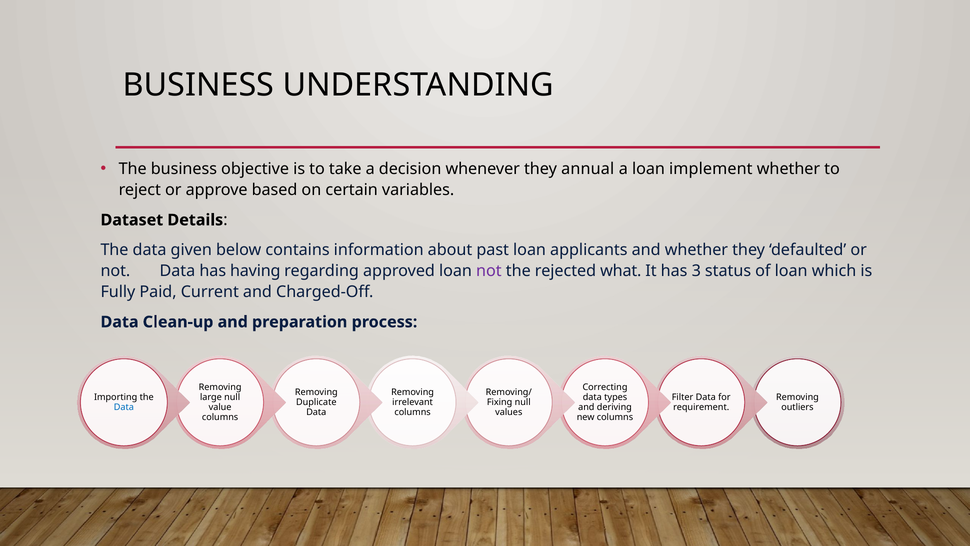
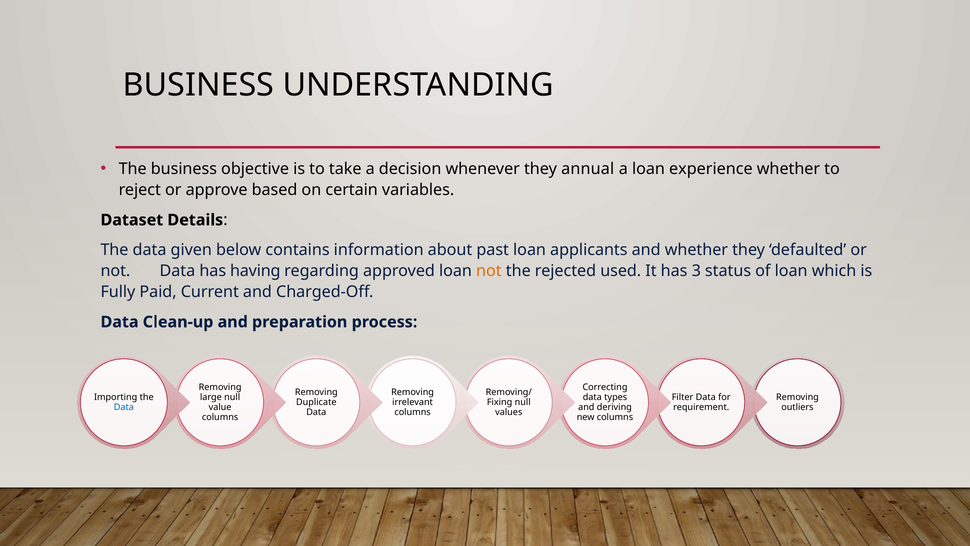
implement: implement -> experience
not at (489, 271) colour: purple -> orange
what: what -> used
